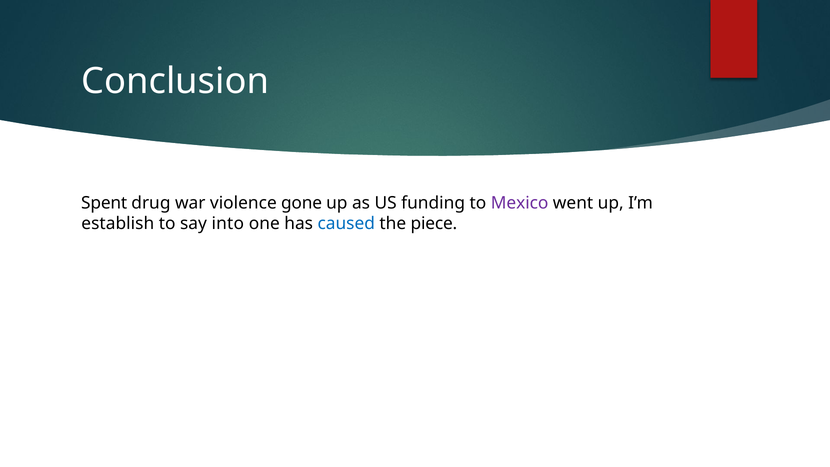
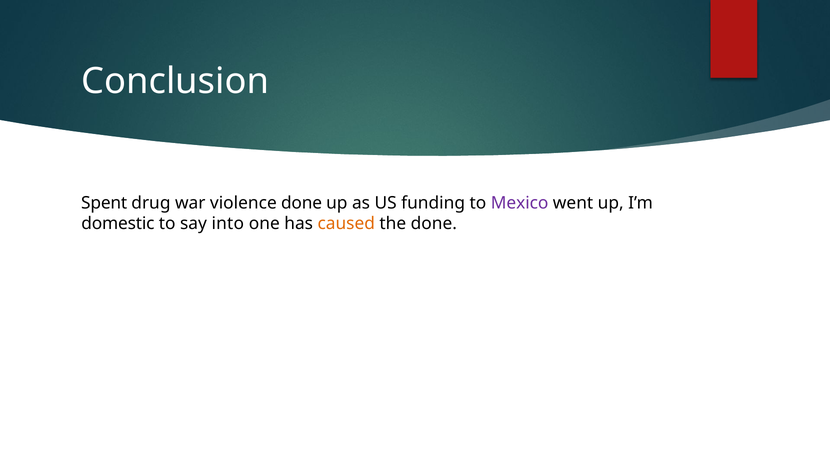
violence gone: gone -> done
establish: establish -> domestic
caused colour: blue -> orange
the piece: piece -> done
